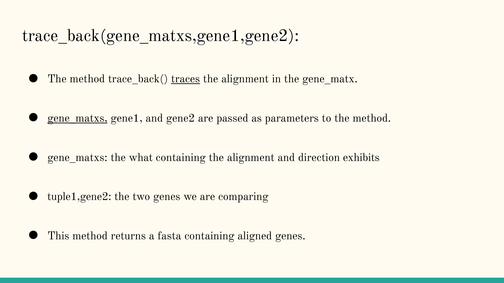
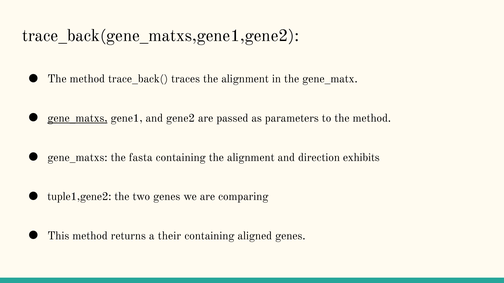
traces underline: present -> none
what: what -> fasta
fasta: fasta -> their
